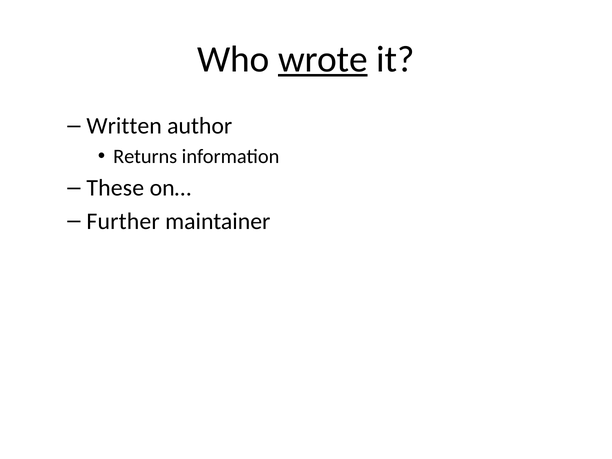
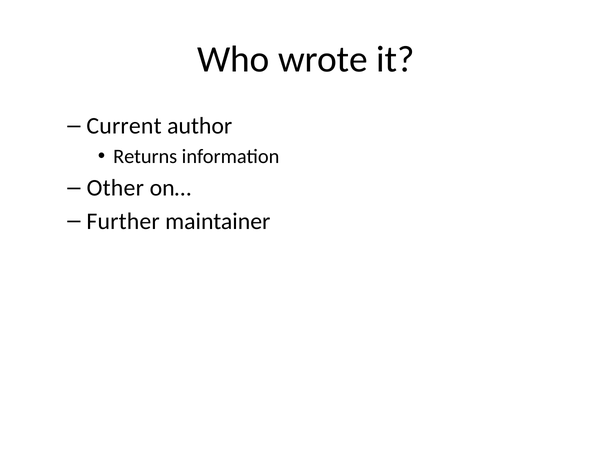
wrote underline: present -> none
Written: Written -> Current
These: These -> Other
